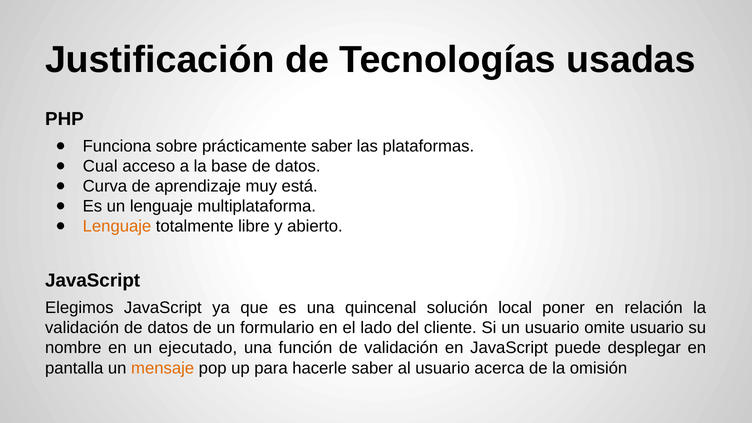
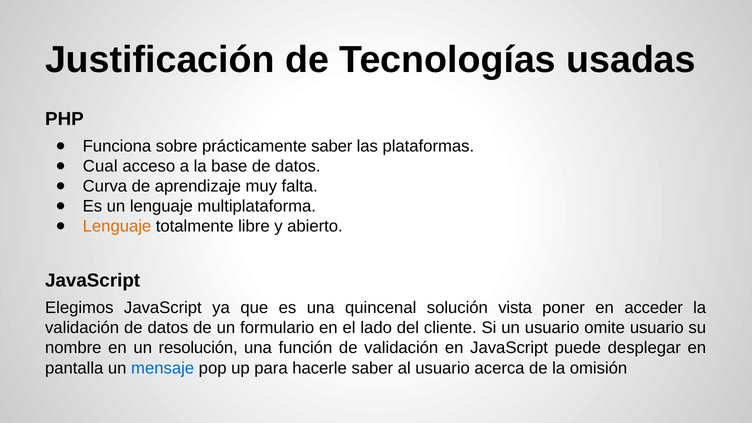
está: está -> falta
local: local -> vista
relación: relación -> acceder
ejecutado: ejecutado -> resolución
mensaje colour: orange -> blue
